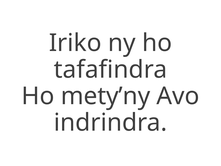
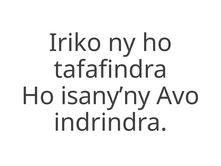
mety’ny: mety’ny -> isany’ny
